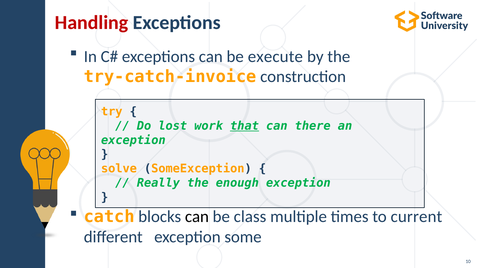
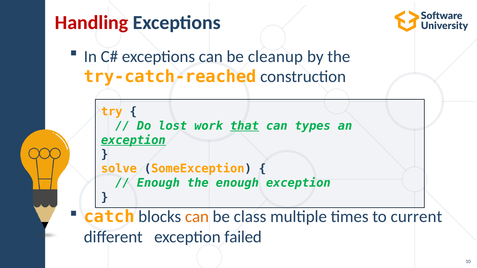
execute: execute -> cleanup
try-catch-invoice: try-catch-invoice -> try-catch-reached
there: there -> types
exception at (133, 140) underline: none -> present
Really at (158, 183): Really -> Enough
can at (197, 217) colour: black -> orange
some: some -> failed
